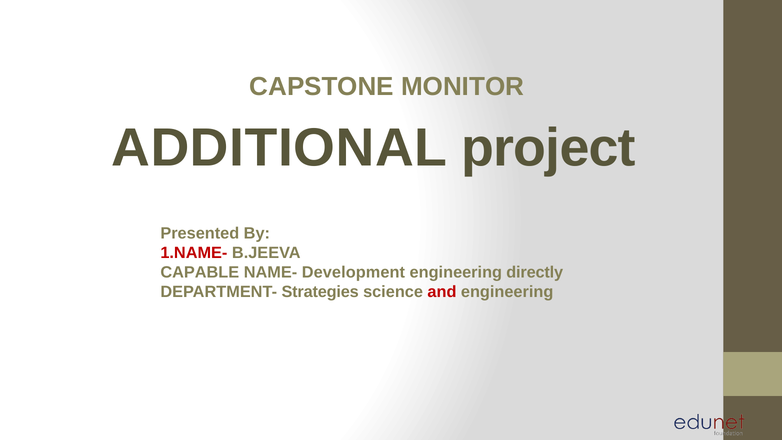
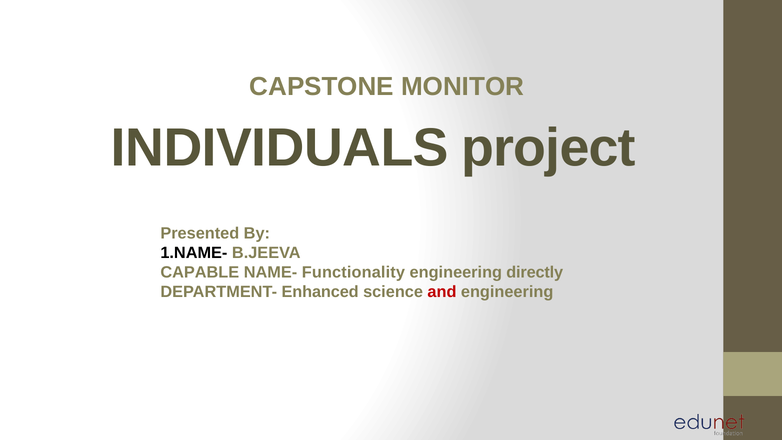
ADDITIONAL: ADDITIONAL -> INDIVIDUALS
1.NAME- colour: red -> black
Development: Development -> Functionality
Strategies: Strategies -> Enhanced
